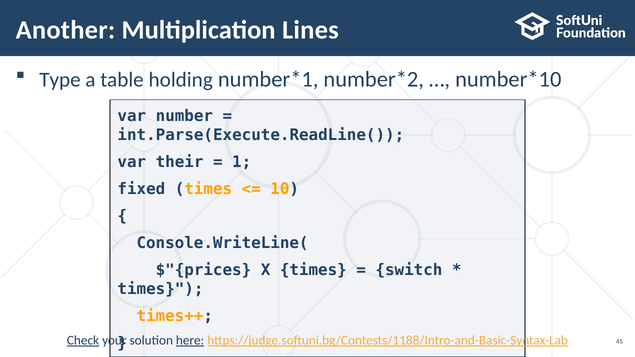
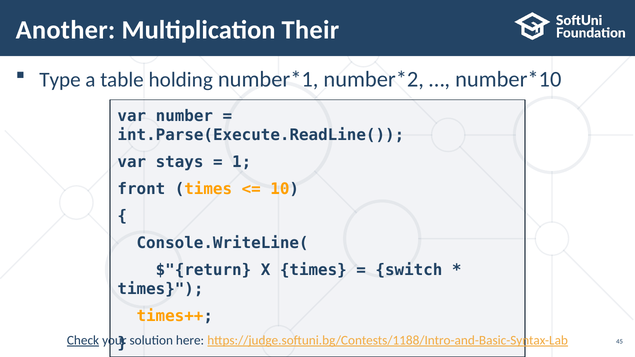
Lines: Lines -> Their
their: their -> stays
fixed: fixed -> front
$"{prices: $"{prices -> $"{return
here underline: present -> none
